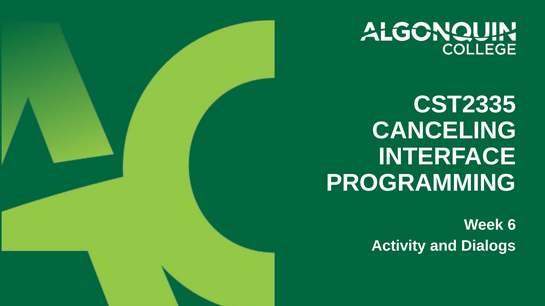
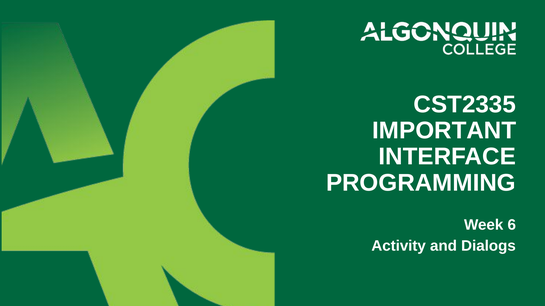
CANCELING: CANCELING -> IMPORTANT
